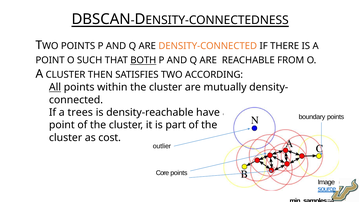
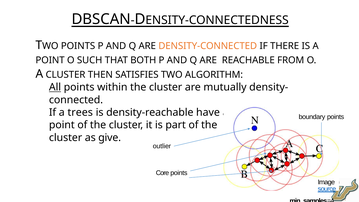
BOTH underline: present -> none
ACCORDING: ACCORDING -> ALGORITHM
cost: cost -> give
